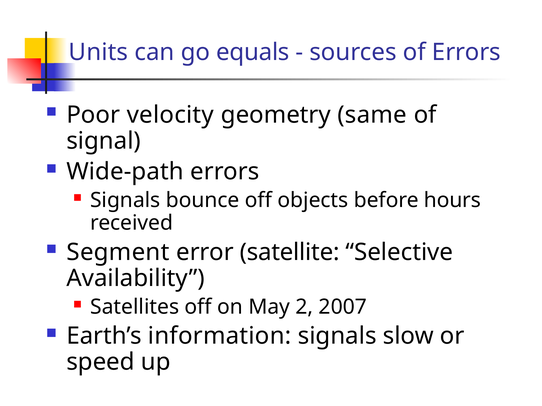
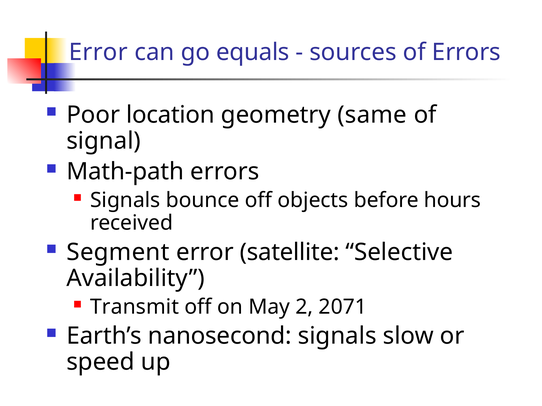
Units at (98, 52): Units -> Error
velocity: velocity -> location
Wide-path: Wide-path -> Math-path
Satellites: Satellites -> Transmit
2007: 2007 -> 2071
information: information -> nanosecond
